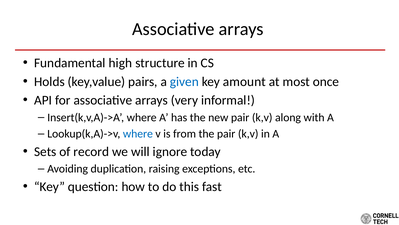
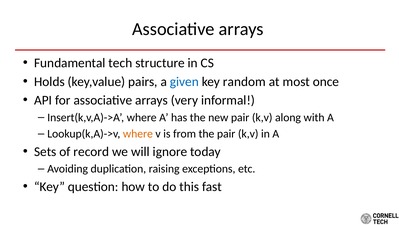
high: high -> tech
amount: amount -> random
where at (138, 134) colour: blue -> orange
